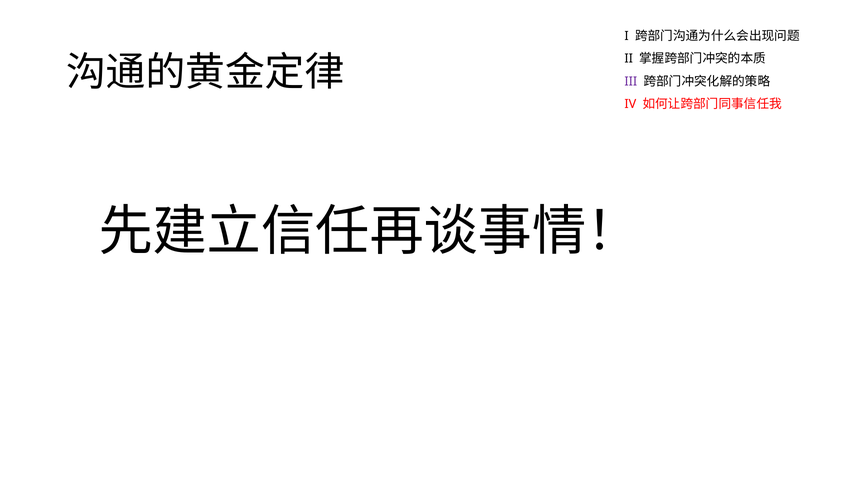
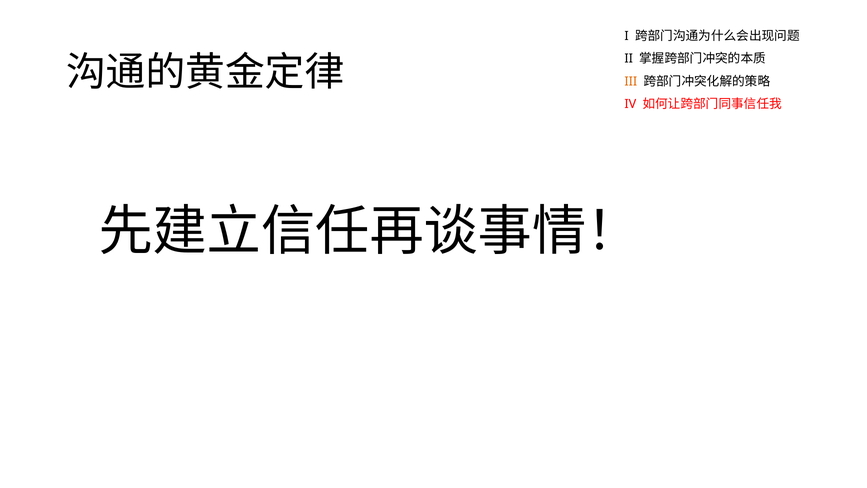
III colour: purple -> orange
